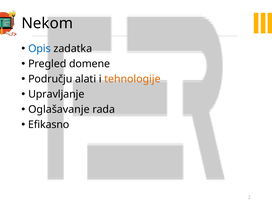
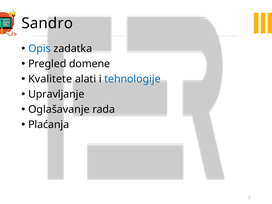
Nekom: Nekom -> Sandro
Području: Području -> Kvalitete
tehnologije colour: orange -> blue
Efikasno: Efikasno -> Plaćanja
